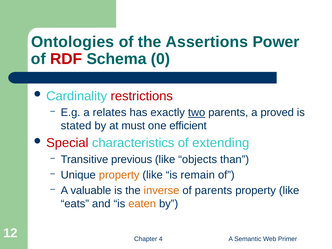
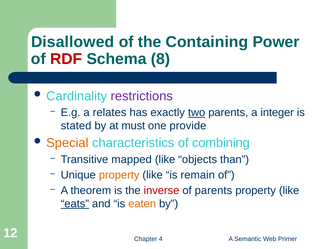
Ontologies: Ontologies -> Disallowed
Assertions: Assertions -> Containing
0: 0 -> 8
restrictions colour: red -> purple
proved: proved -> integer
efficient: efficient -> provide
Special colour: red -> orange
extending: extending -> combining
previous: previous -> mapped
valuable: valuable -> theorem
inverse colour: orange -> red
eats underline: none -> present
